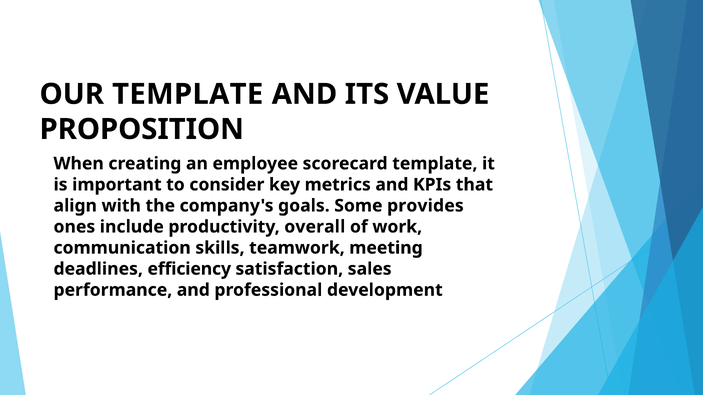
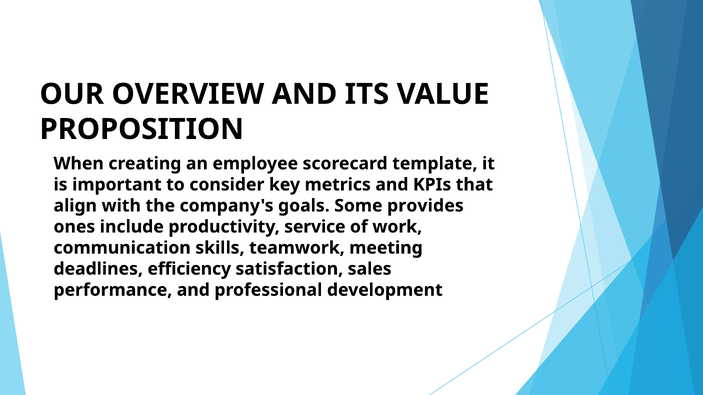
OUR TEMPLATE: TEMPLATE -> OVERVIEW
overall: overall -> service
